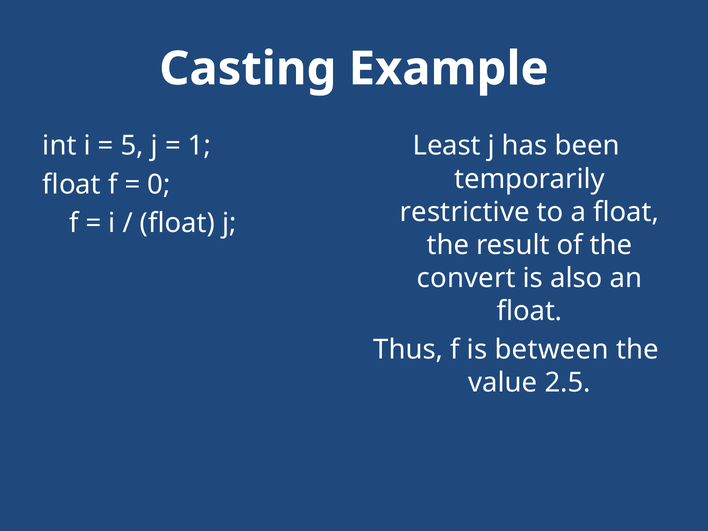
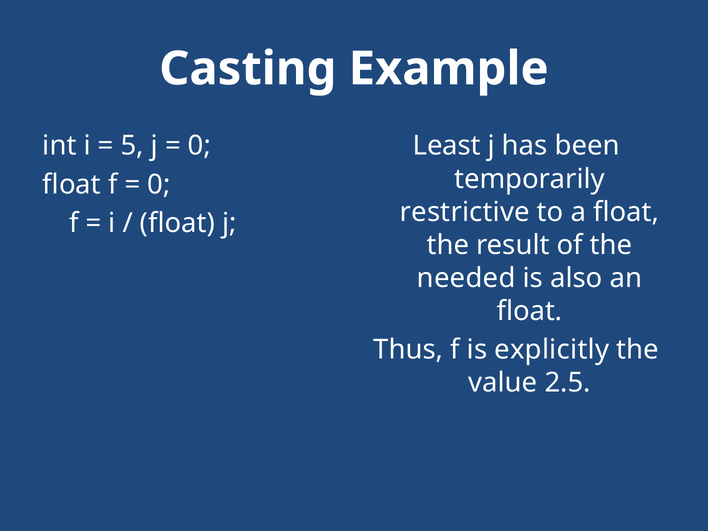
1 at (199, 146): 1 -> 0
convert: convert -> needed
between: between -> explicitly
